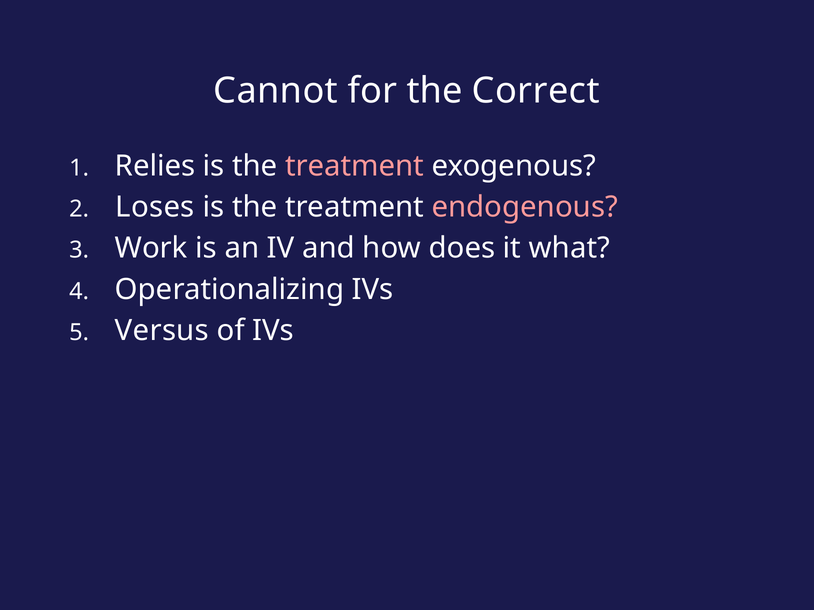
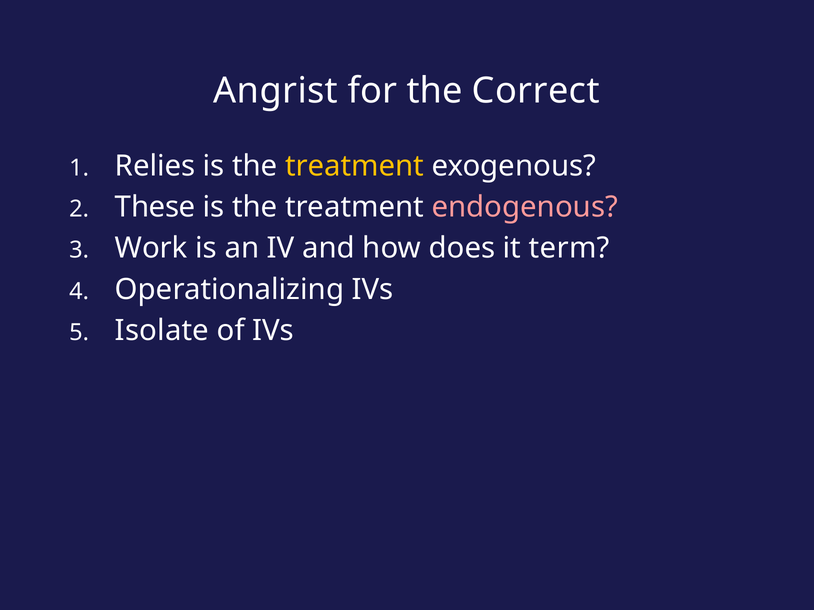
Cannot: Cannot -> Angrist
treatment at (355, 166) colour: pink -> yellow
Loses: Loses -> These
what: what -> term
Versus: Versus -> Isolate
